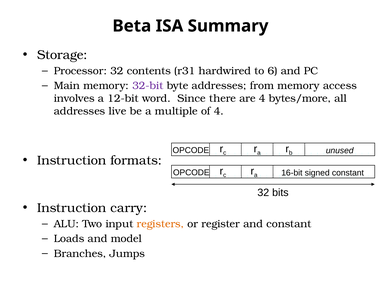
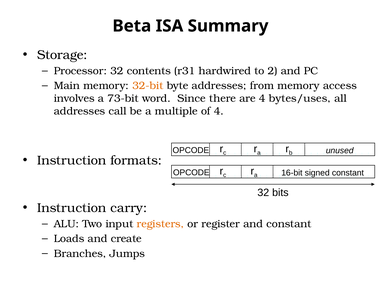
6: 6 -> 2
32-bit colour: purple -> orange
12-bit: 12-bit -> 73-bit
bytes/more: bytes/more -> bytes/uses
live: live -> call
model: model -> create
